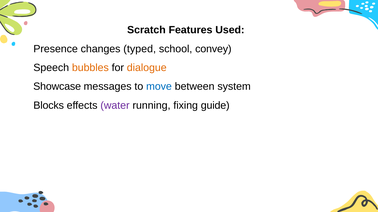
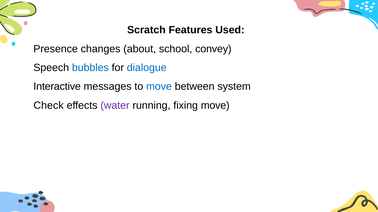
typed: typed -> about
bubbles colour: orange -> blue
dialogue colour: orange -> blue
Showcase: Showcase -> Interactive
Blocks: Blocks -> Check
fixing guide: guide -> move
